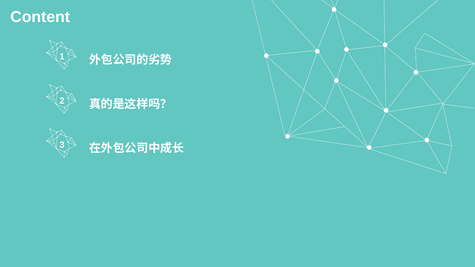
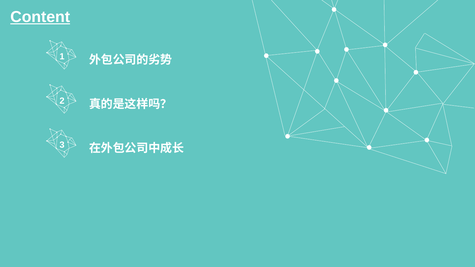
Content underline: none -> present
